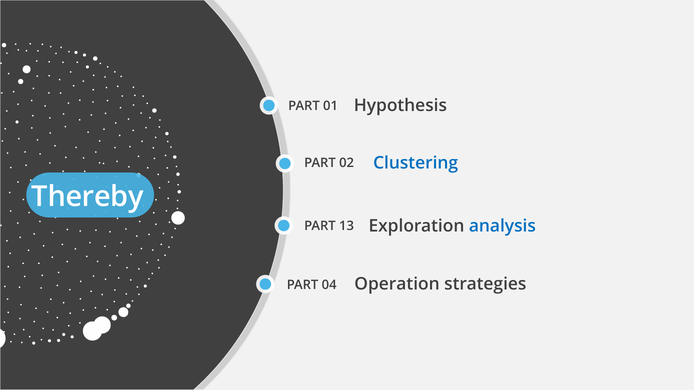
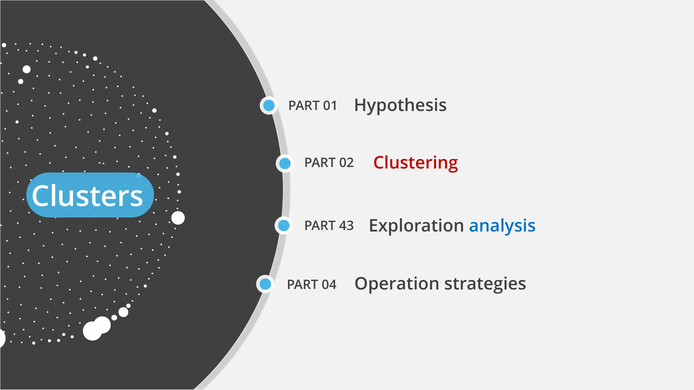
Clustering colour: blue -> red
Thereby: Thereby -> Clusters
13: 13 -> 43
